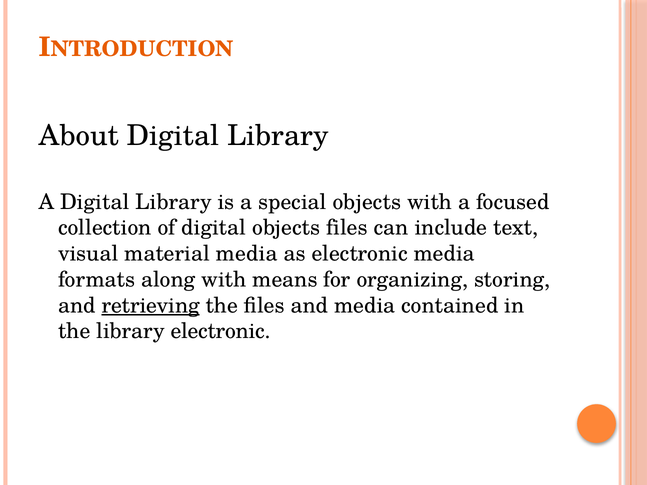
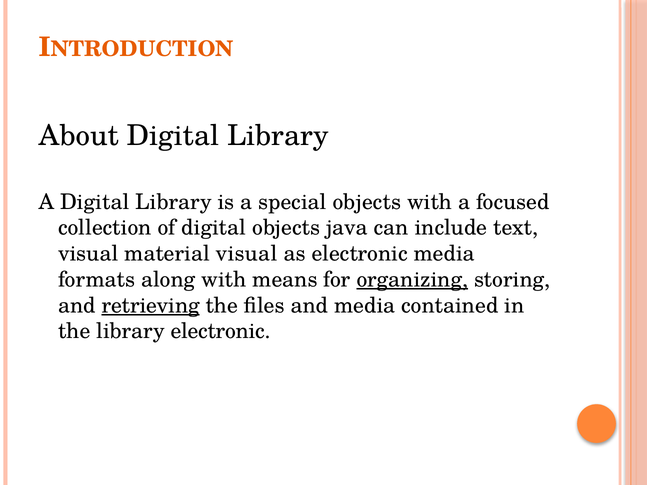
objects files: files -> java
material media: media -> visual
organizing underline: none -> present
